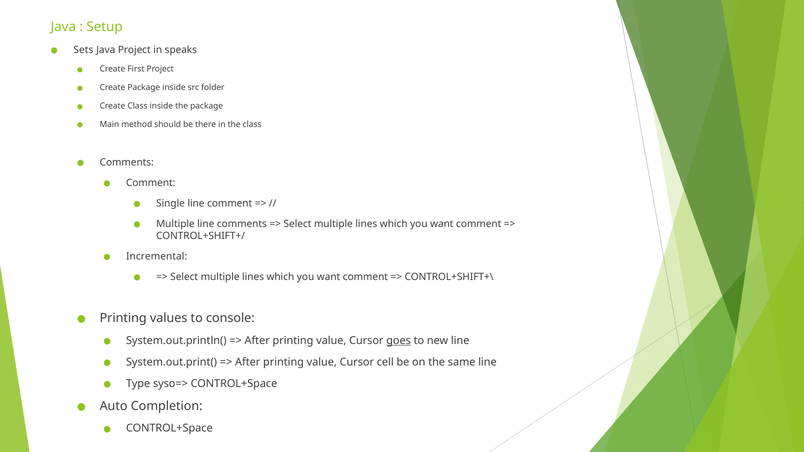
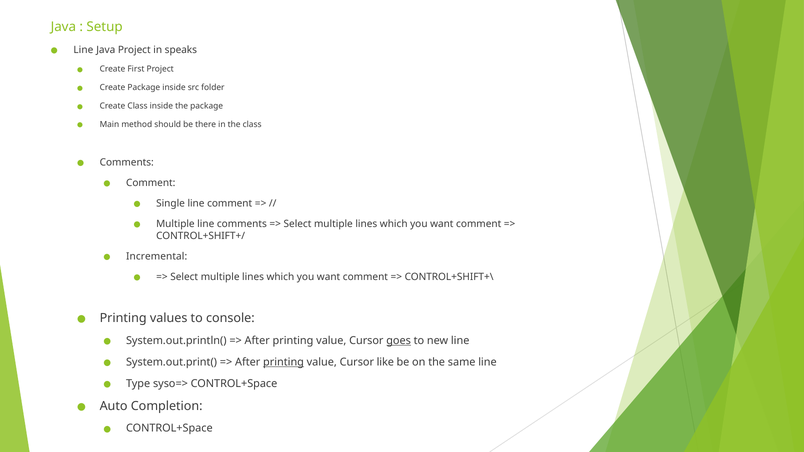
Sets at (83, 50): Sets -> Line
printing at (284, 362) underline: none -> present
cell: cell -> like
